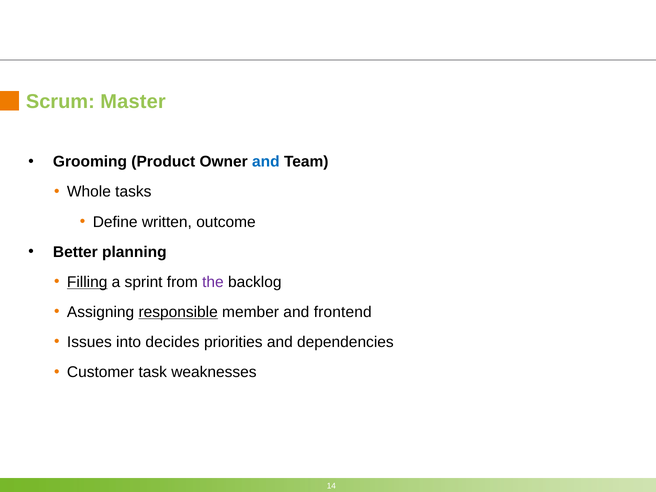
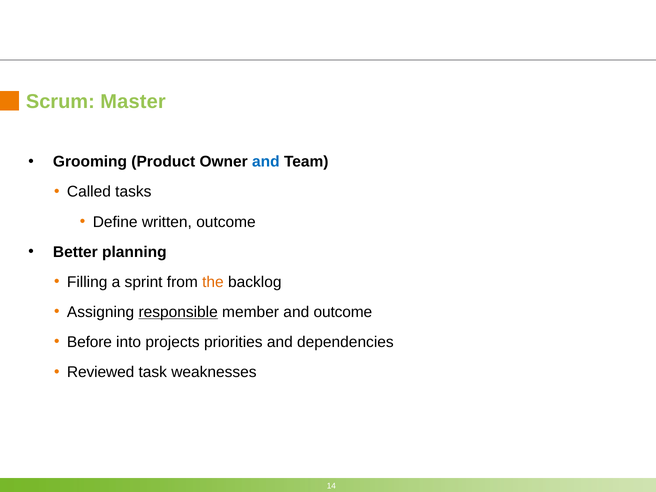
Whole: Whole -> Called
Filling underline: present -> none
the colour: purple -> orange
and frontend: frontend -> outcome
Issues: Issues -> Before
decides: decides -> projects
Customer: Customer -> Reviewed
